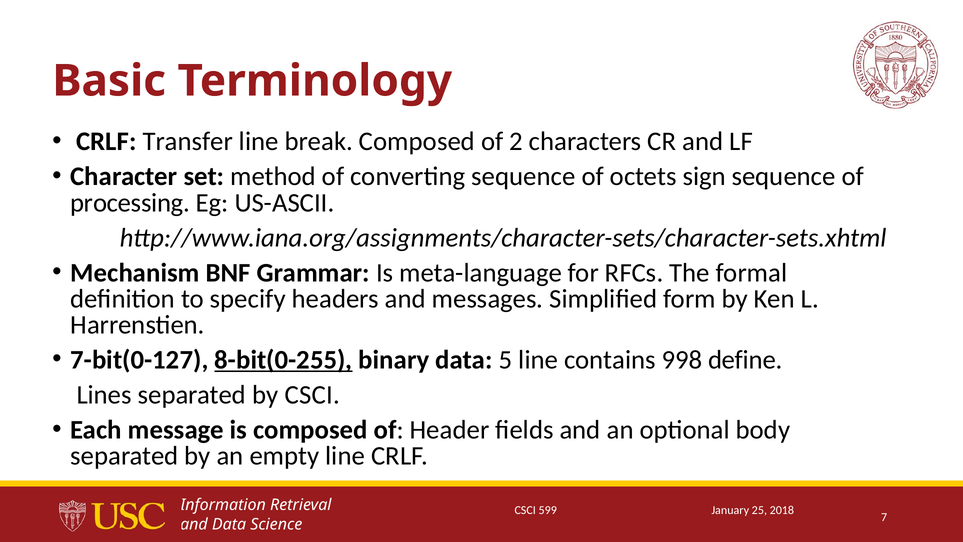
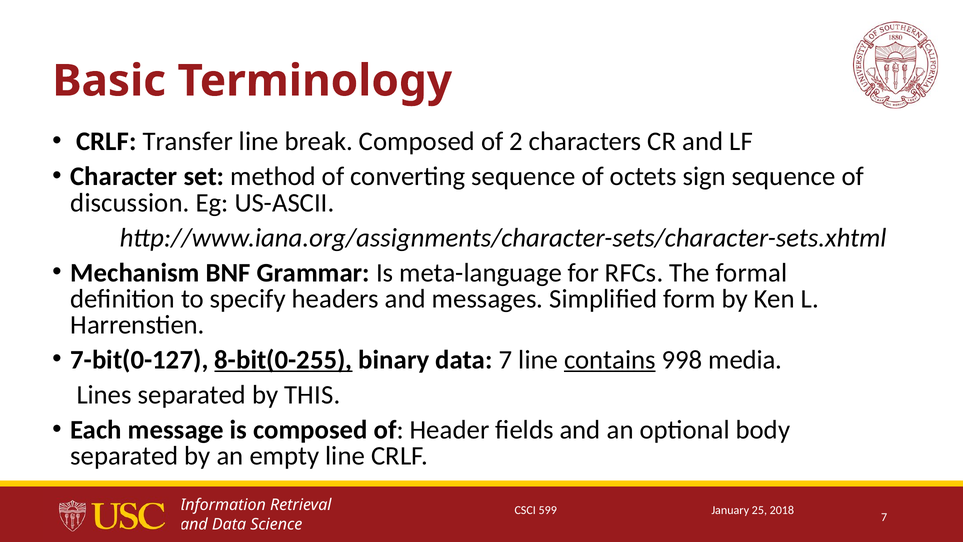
processing: processing -> discussion
data 5: 5 -> 7
contains underline: none -> present
define: define -> media
by CSCI: CSCI -> THIS
